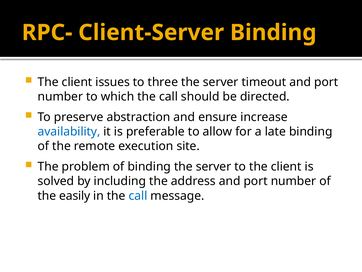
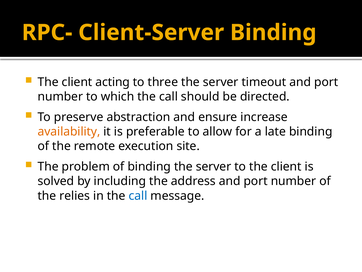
issues: issues -> acting
availability colour: blue -> orange
easily: easily -> relies
